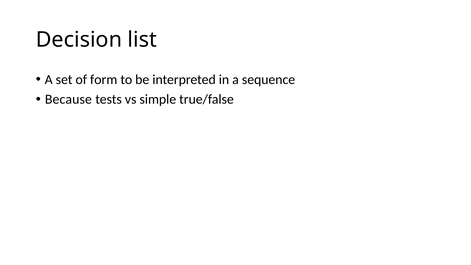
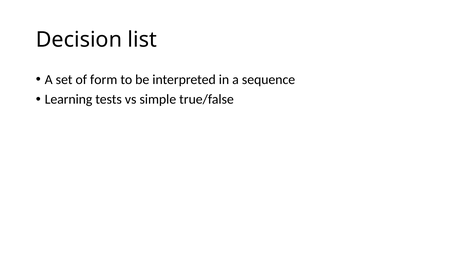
Because: Because -> Learning
